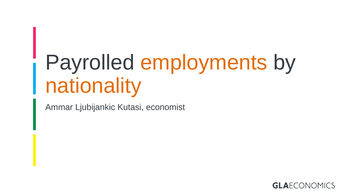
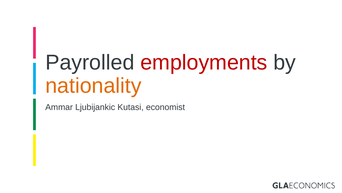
employments colour: orange -> red
